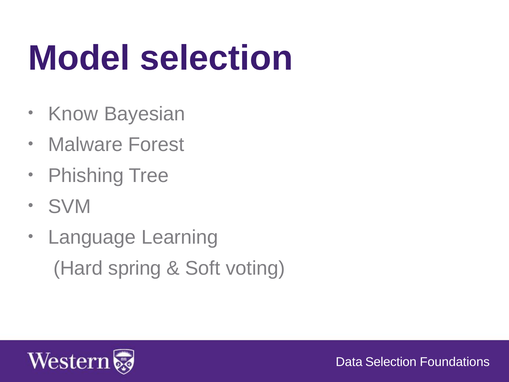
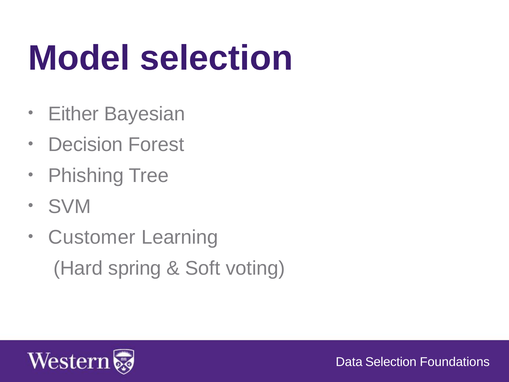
Know: Know -> Either
Malware: Malware -> Decision
Language: Language -> Customer
